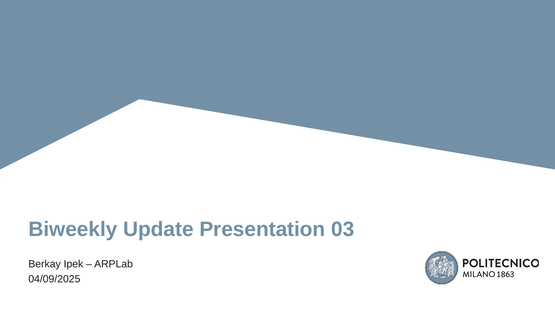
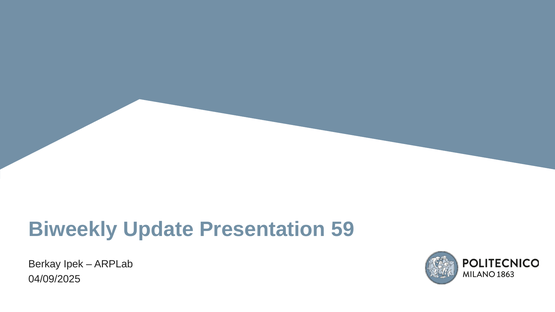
03: 03 -> 59
